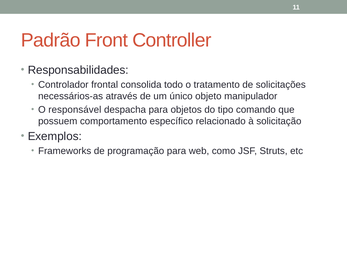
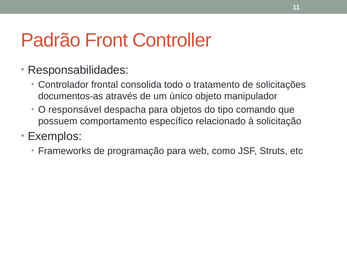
necessários-as: necessários-as -> documentos-as
